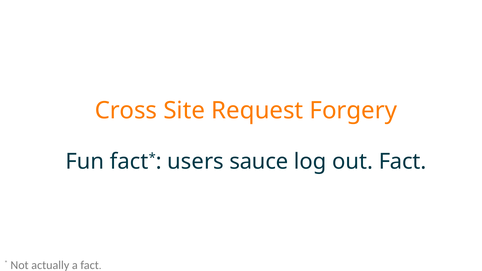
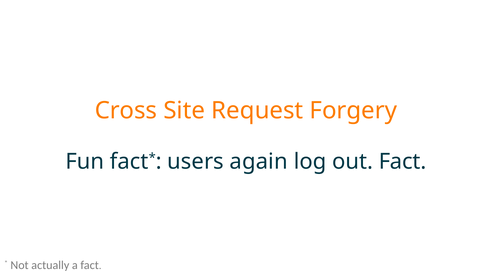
sauce: sauce -> again
